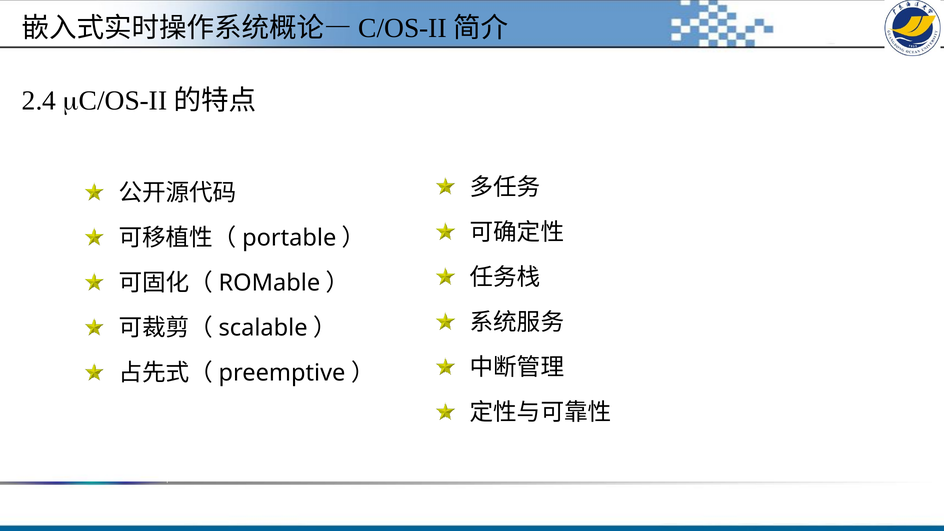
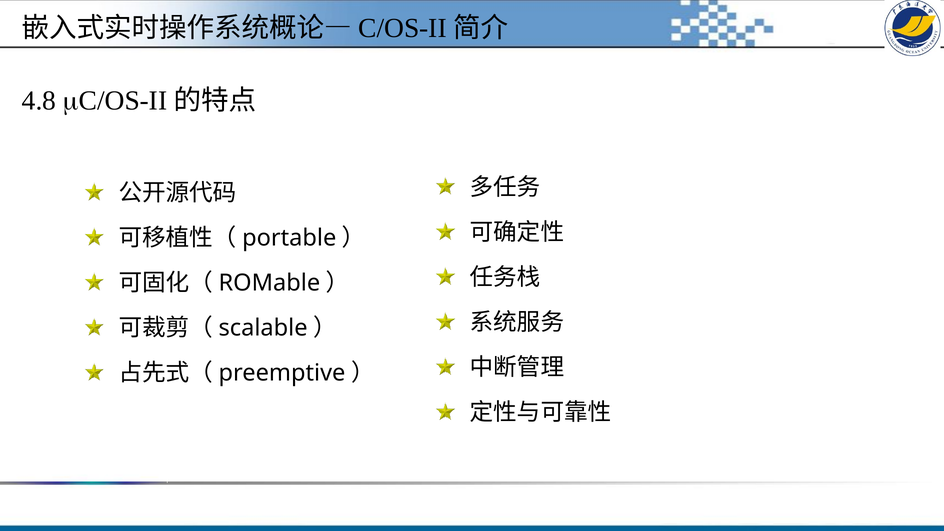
2.4: 2.4 -> 4.8
